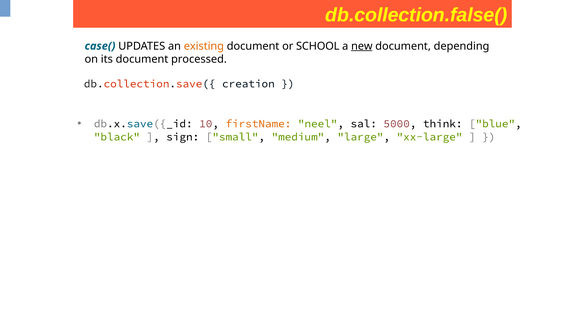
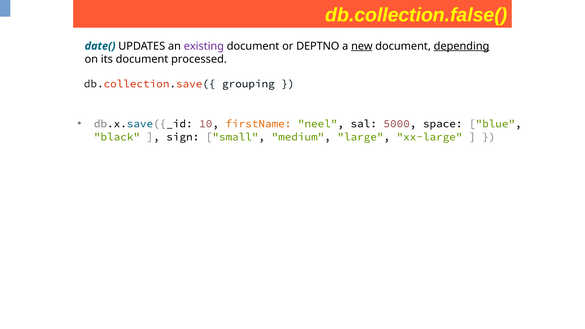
case(: case( -> date(
existing colour: orange -> purple
SCHOOL: SCHOOL -> DEPTNO
depending underline: none -> present
creation: creation -> grouping
think: think -> space
